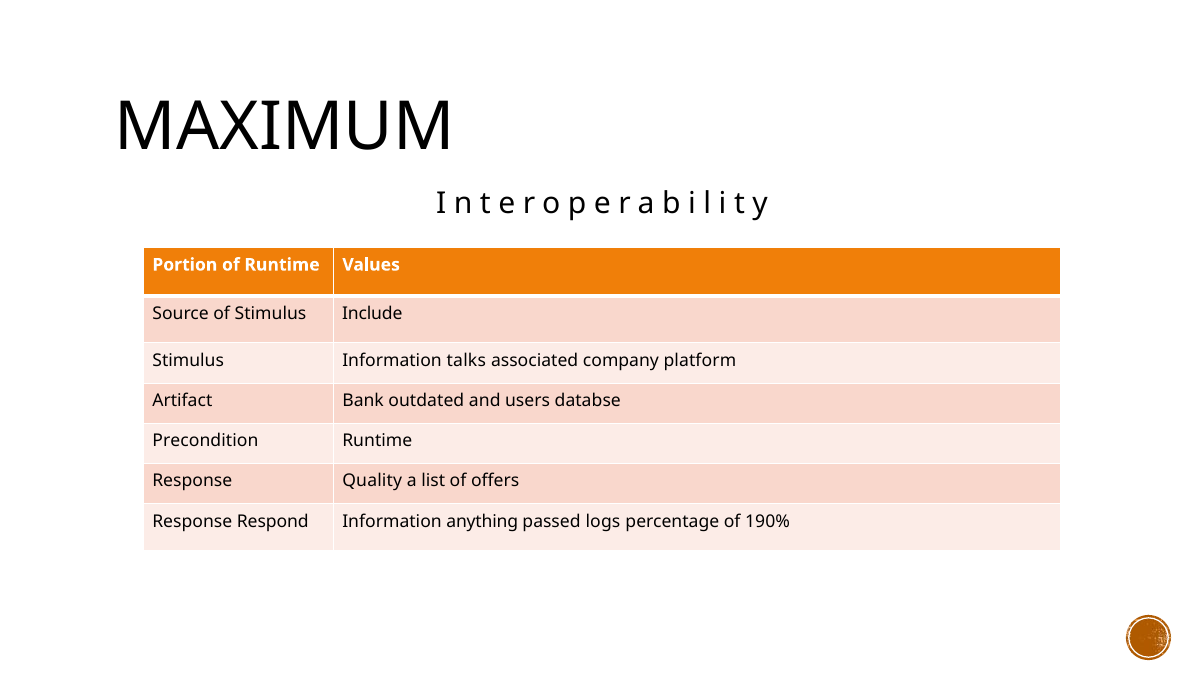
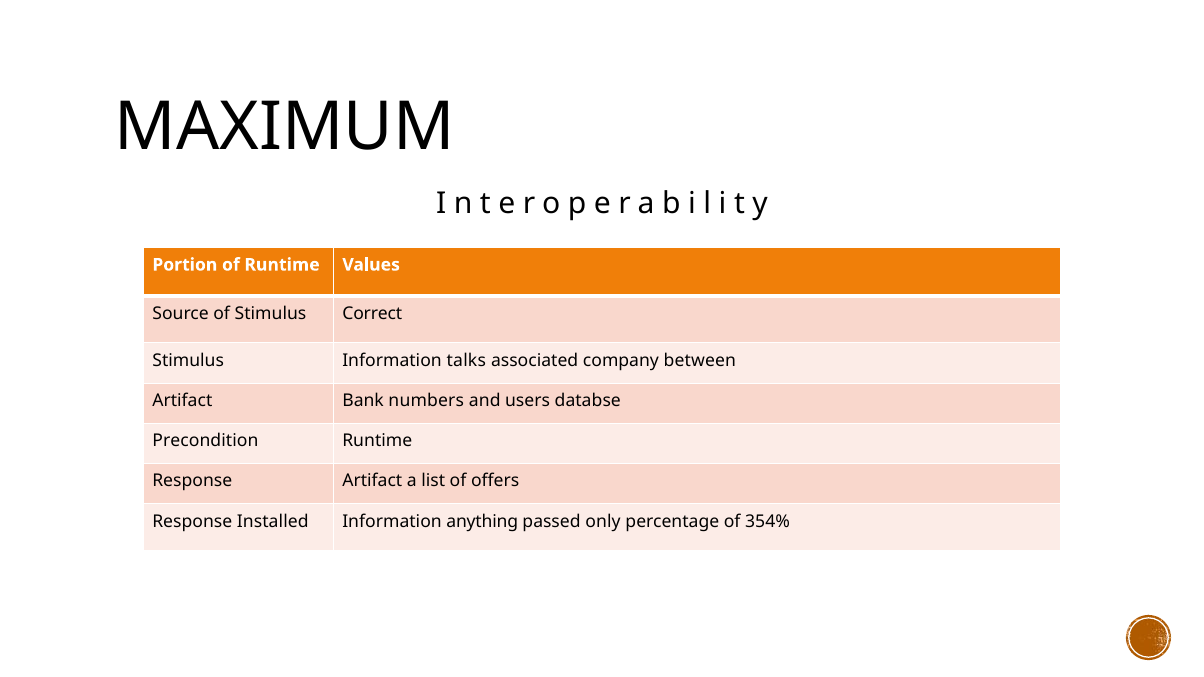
Include: Include -> Correct
platform: platform -> between
outdated: outdated -> numbers
Response Quality: Quality -> Artifact
Respond: Respond -> Installed
logs: logs -> only
190%: 190% -> 354%
